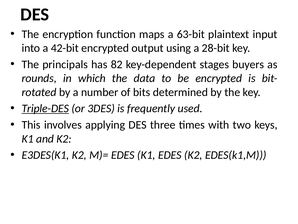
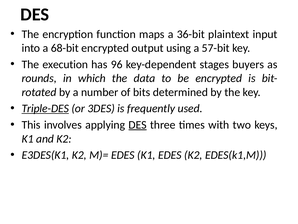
63-bit: 63-bit -> 36-bit
42-bit: 42-bit -> 68-bit
28-bit: 28-bit -> 57-bit
principals: principals -> execution
82: 82 -> 96
DES at (138, 125) underline: none -> present
